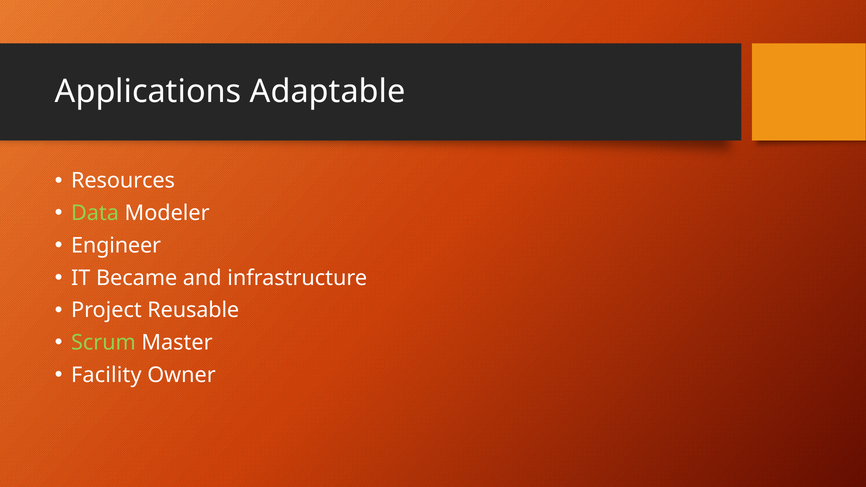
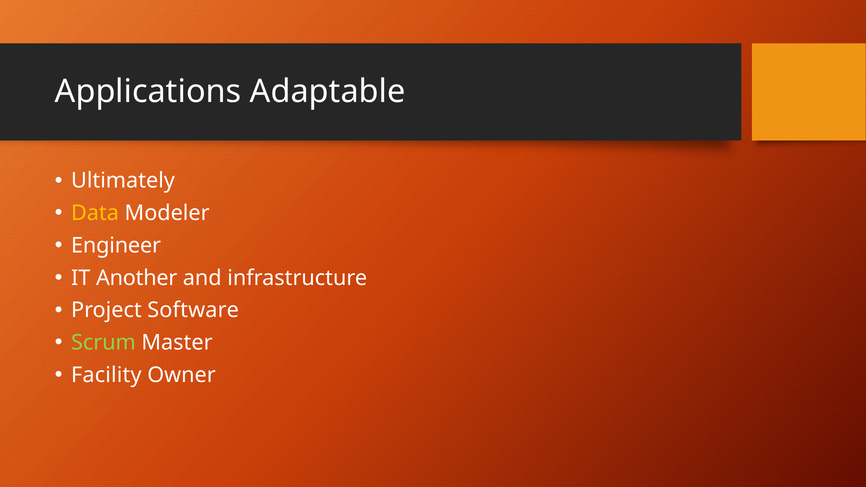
Resources: Resources -> Ultimately
Data colour: light green -> yellow
Became: Became -> Another
Reusable: Reusable -> Software
